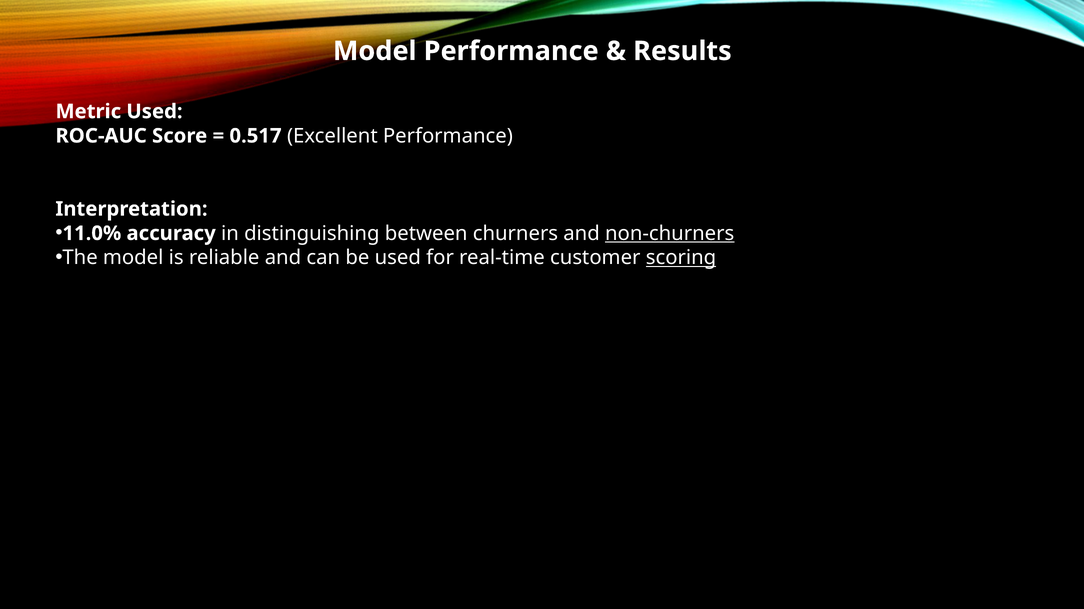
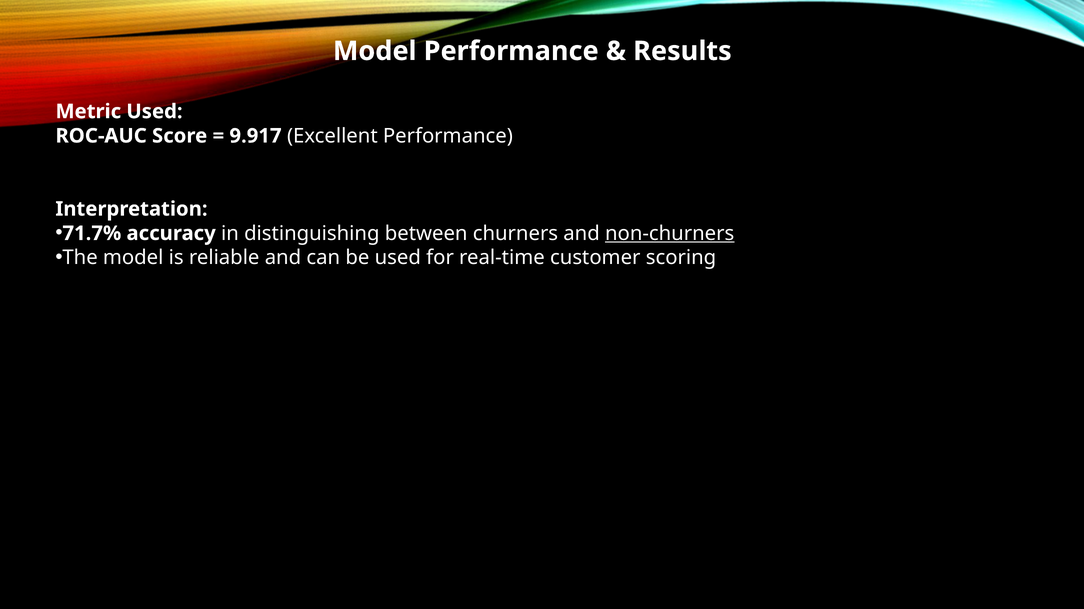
0.517: 0.517 -> 9.917
11.0%: 11.0% -> 71.7%
scoring underline: present -> none
